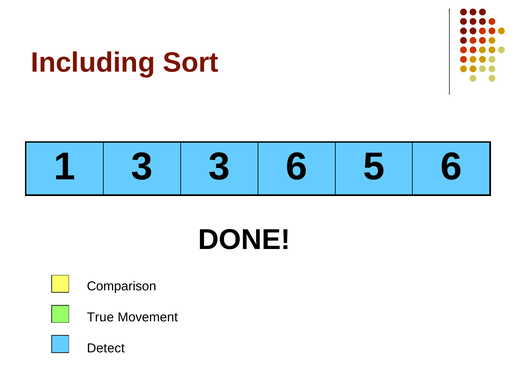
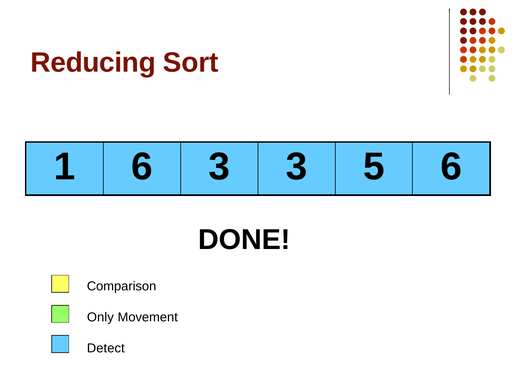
Including: Including -> Reducing
1 3: 3 -> 6
3 6: 6 -> 3
True: True -> Only
